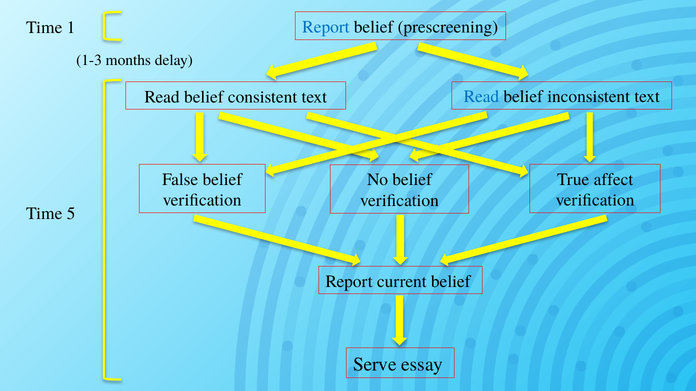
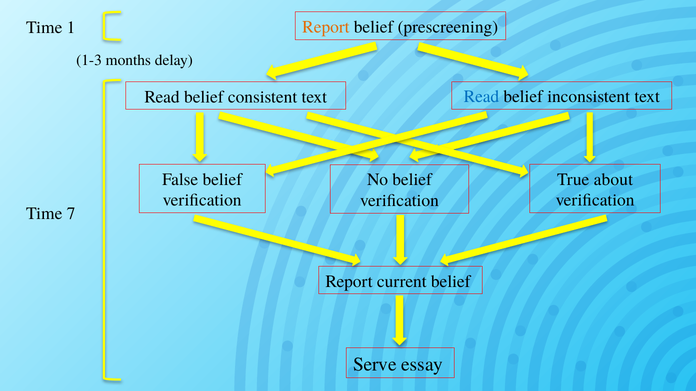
Report at (326, 27) colour: blue -> orange
affect: affect -> about
5: 5 -> 7
